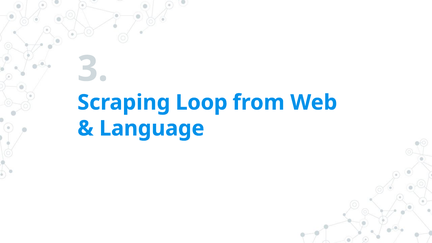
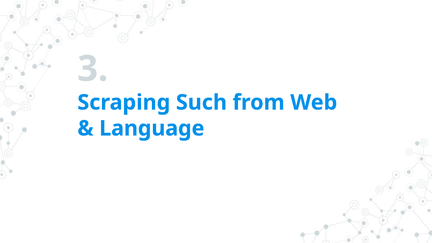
Loop: Loop -> Such
